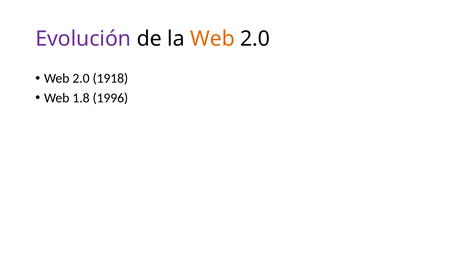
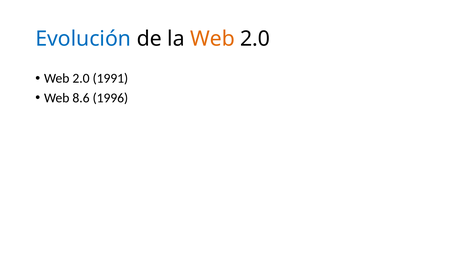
Evolución colour: purple -> blue
1918: 1918 -> 1991
1.8: 1.8 -> 8.6
